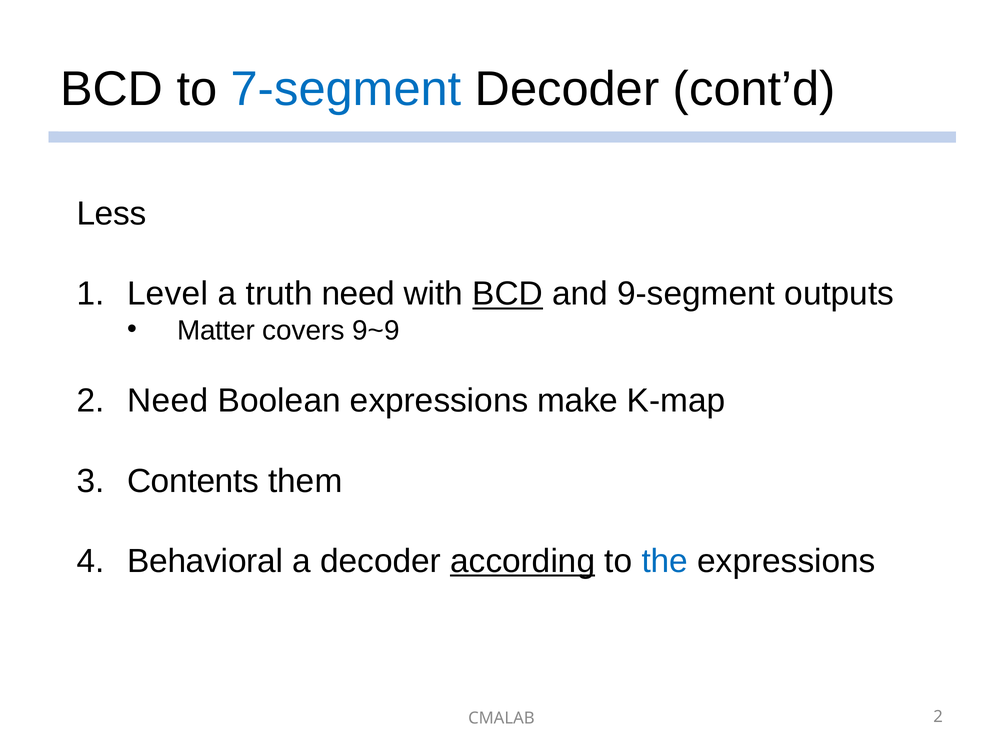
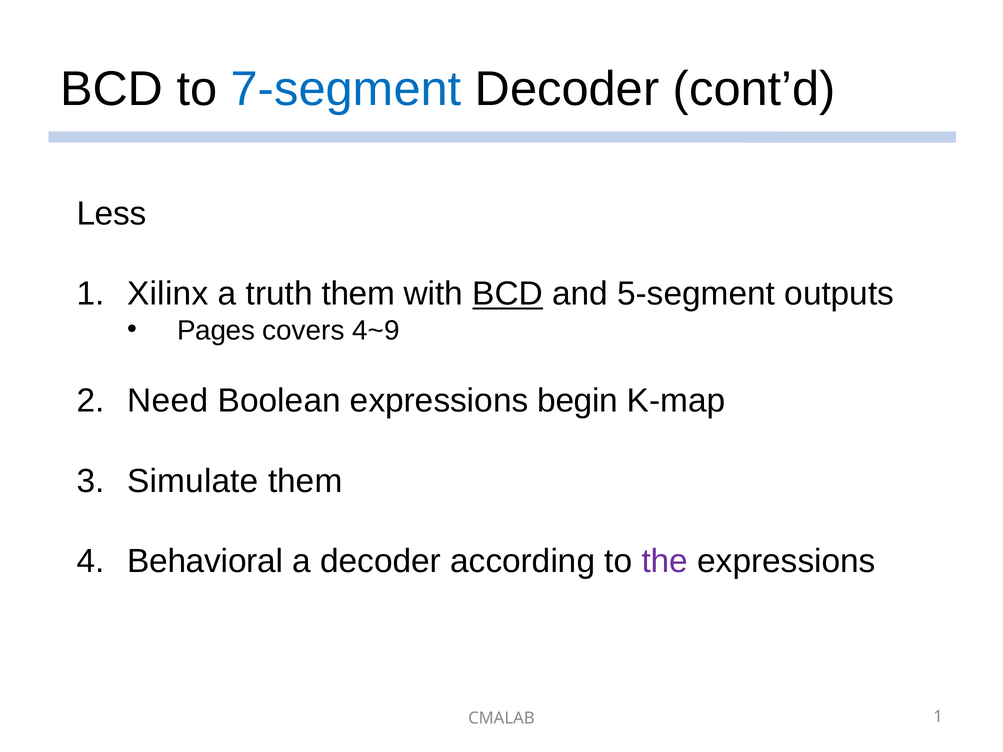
Level: Level -> Xilinx
truth need: need -> them
9-segment: 9-segment -> 5-segment
Matter: Matter -> Pages
9~9: 9~9 -> 4~9
make: make -> begin
Contents: Contents -> Simulate
according underline: present -> none
the colour: blue -> purple
CMALAB 2: 2 -> 1
